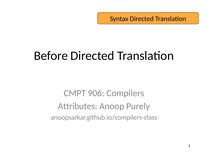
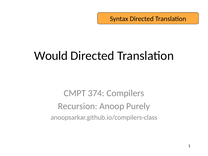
Before: Before -> Would
906: 906 -> 374
Attributes: Attributes -> Recursion
